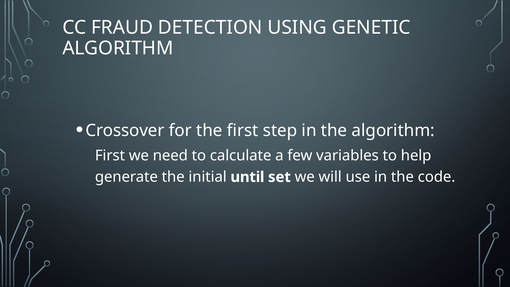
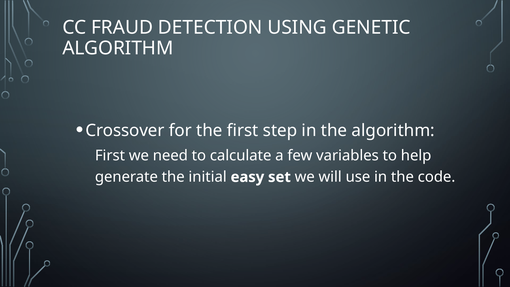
until: until -> easy
